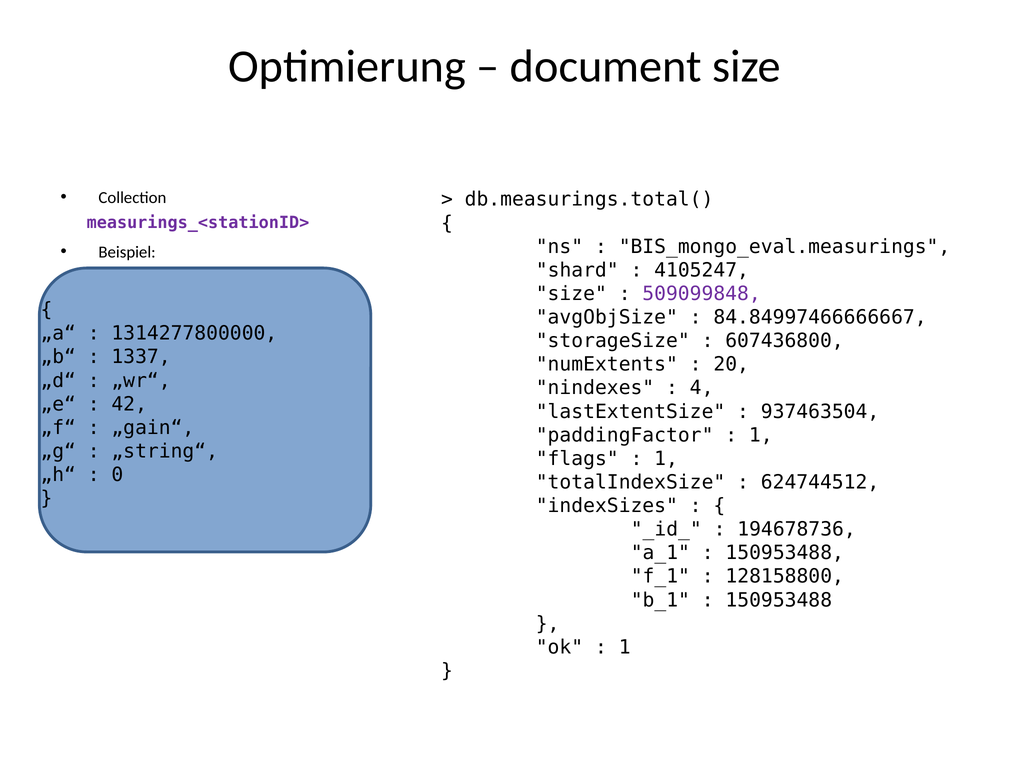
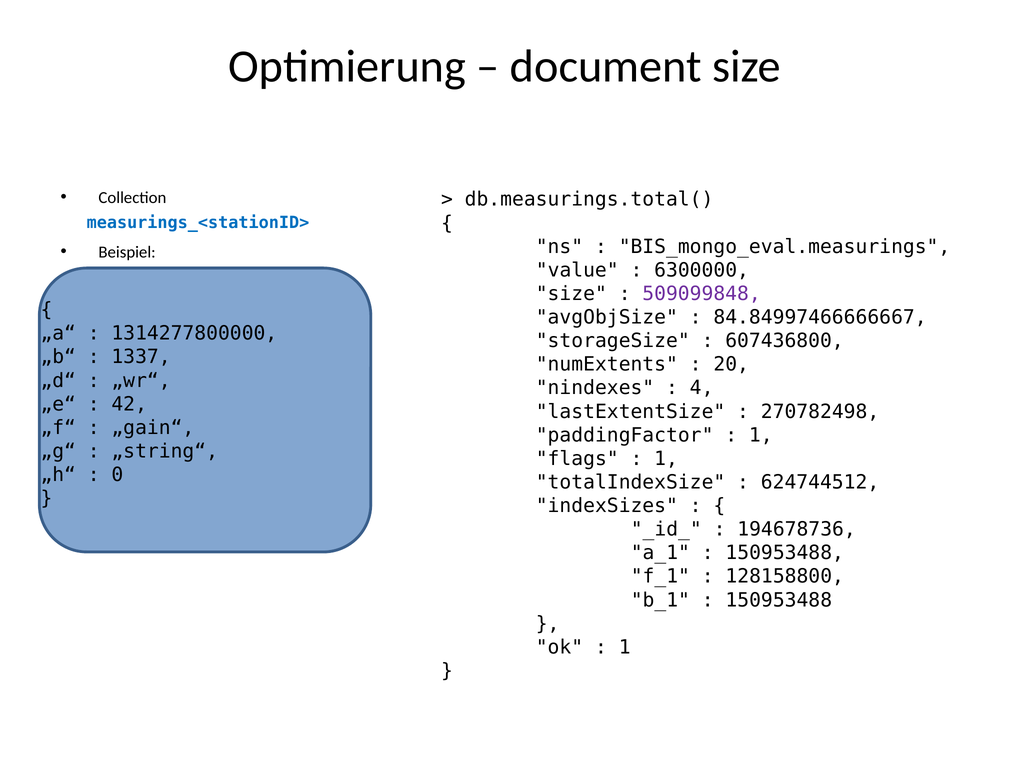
measurings_<stationID> colour: purple -> blue
shard: shard -> value
4105247: 4105247 -> 6300000
937463504: 937463504 -> 270782498
